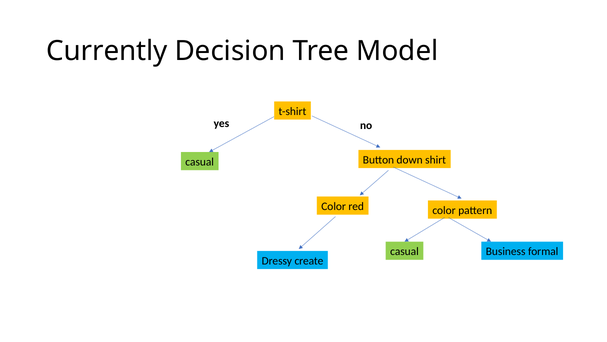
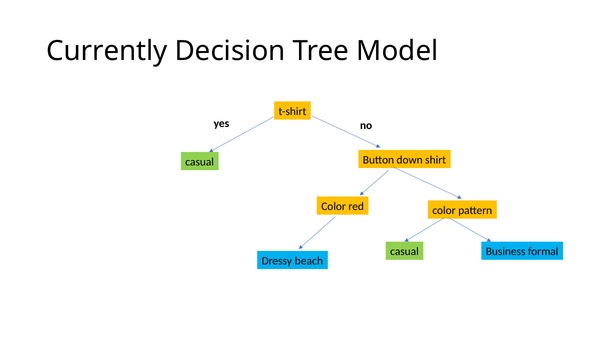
create: create -> beach
